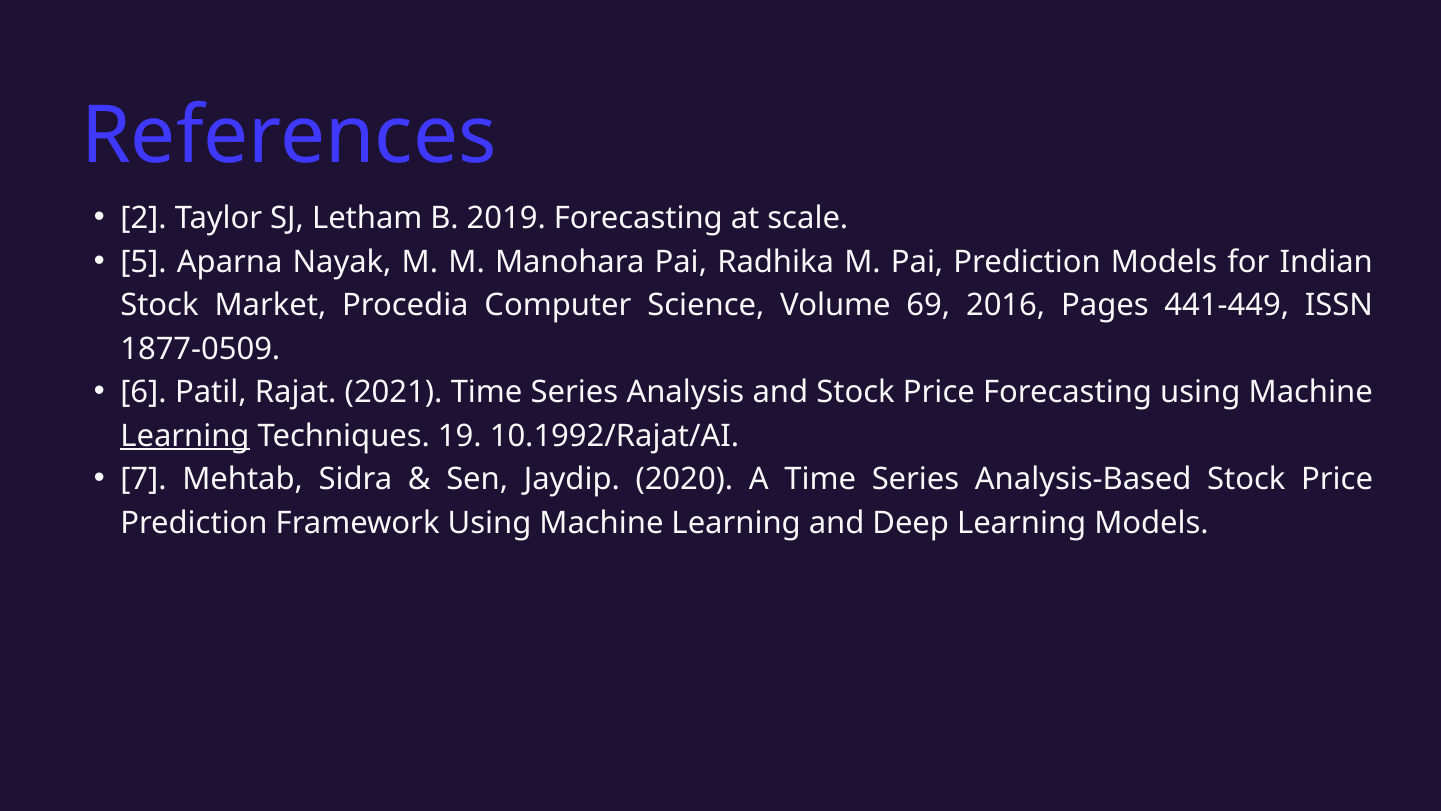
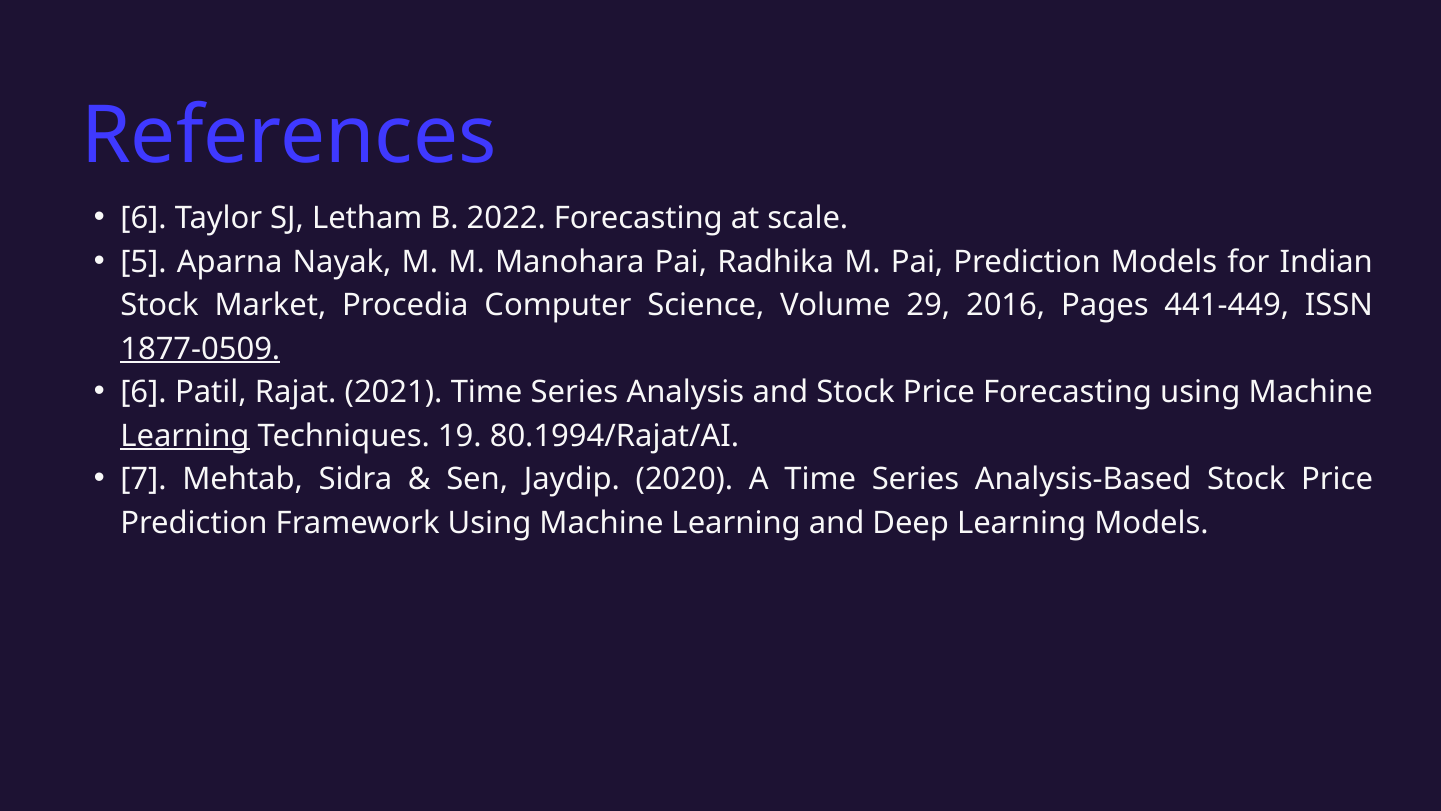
2 at (144, 218): 2 -> 6
2019: 2019 -> 2022
69: 69 -> 29
1877-0509 underline: none -> present
10.1992/Rajat/AI: 10.1992/Rajat/AI -> 80.1994/Rajat/AI
